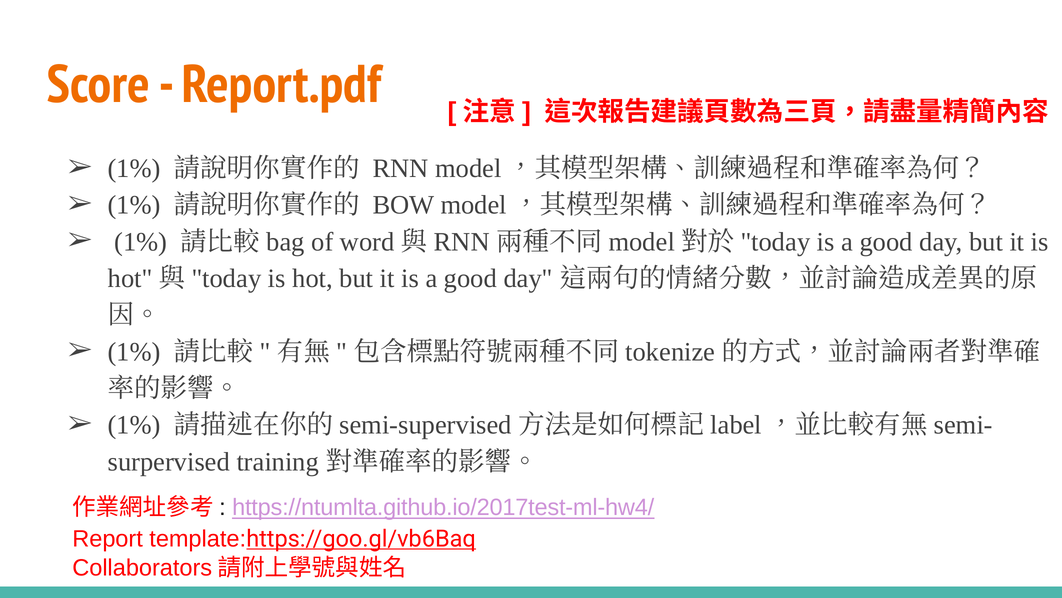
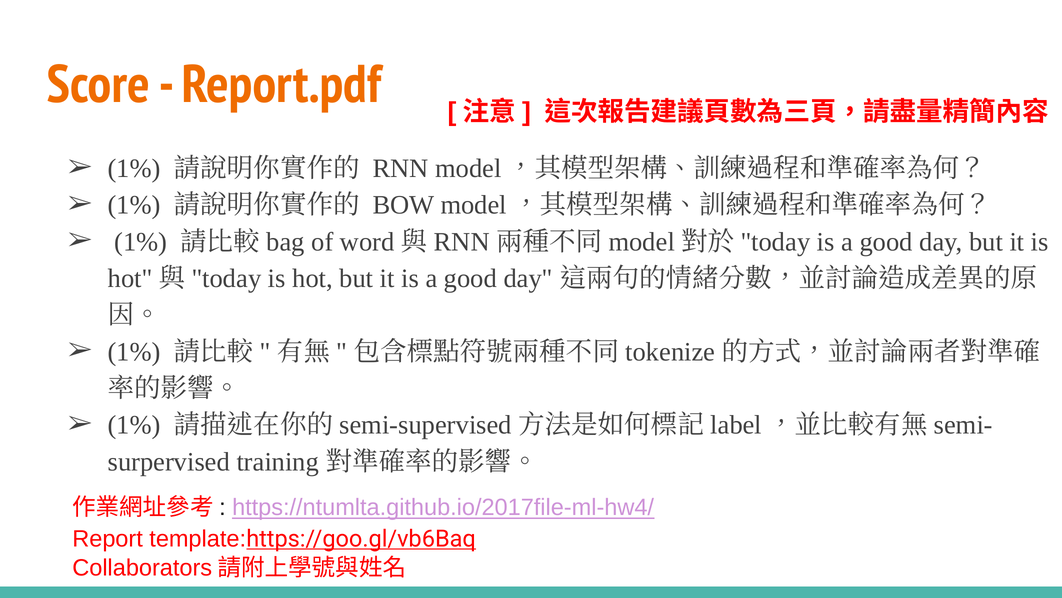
https://ntumlta.github.io/2017test-ml-hw4/: https://ntumlta.github.io/2017test-ml-hw4/ -> https://ntumlta.github.io/2017file-ml-hw4/
